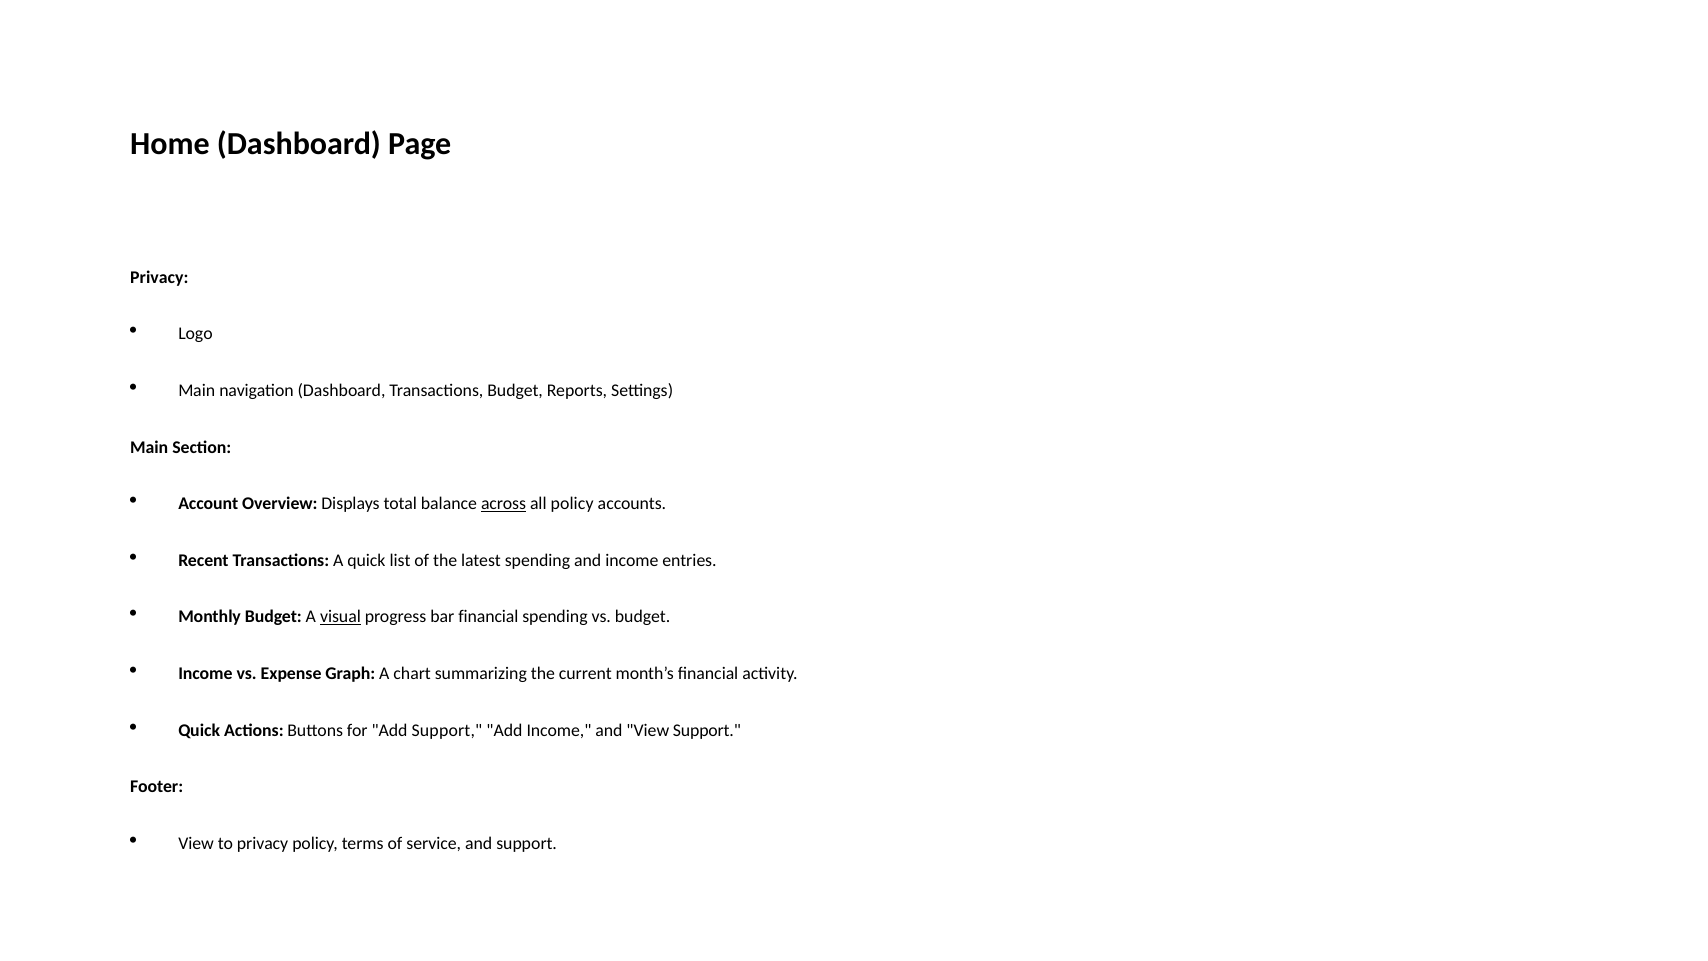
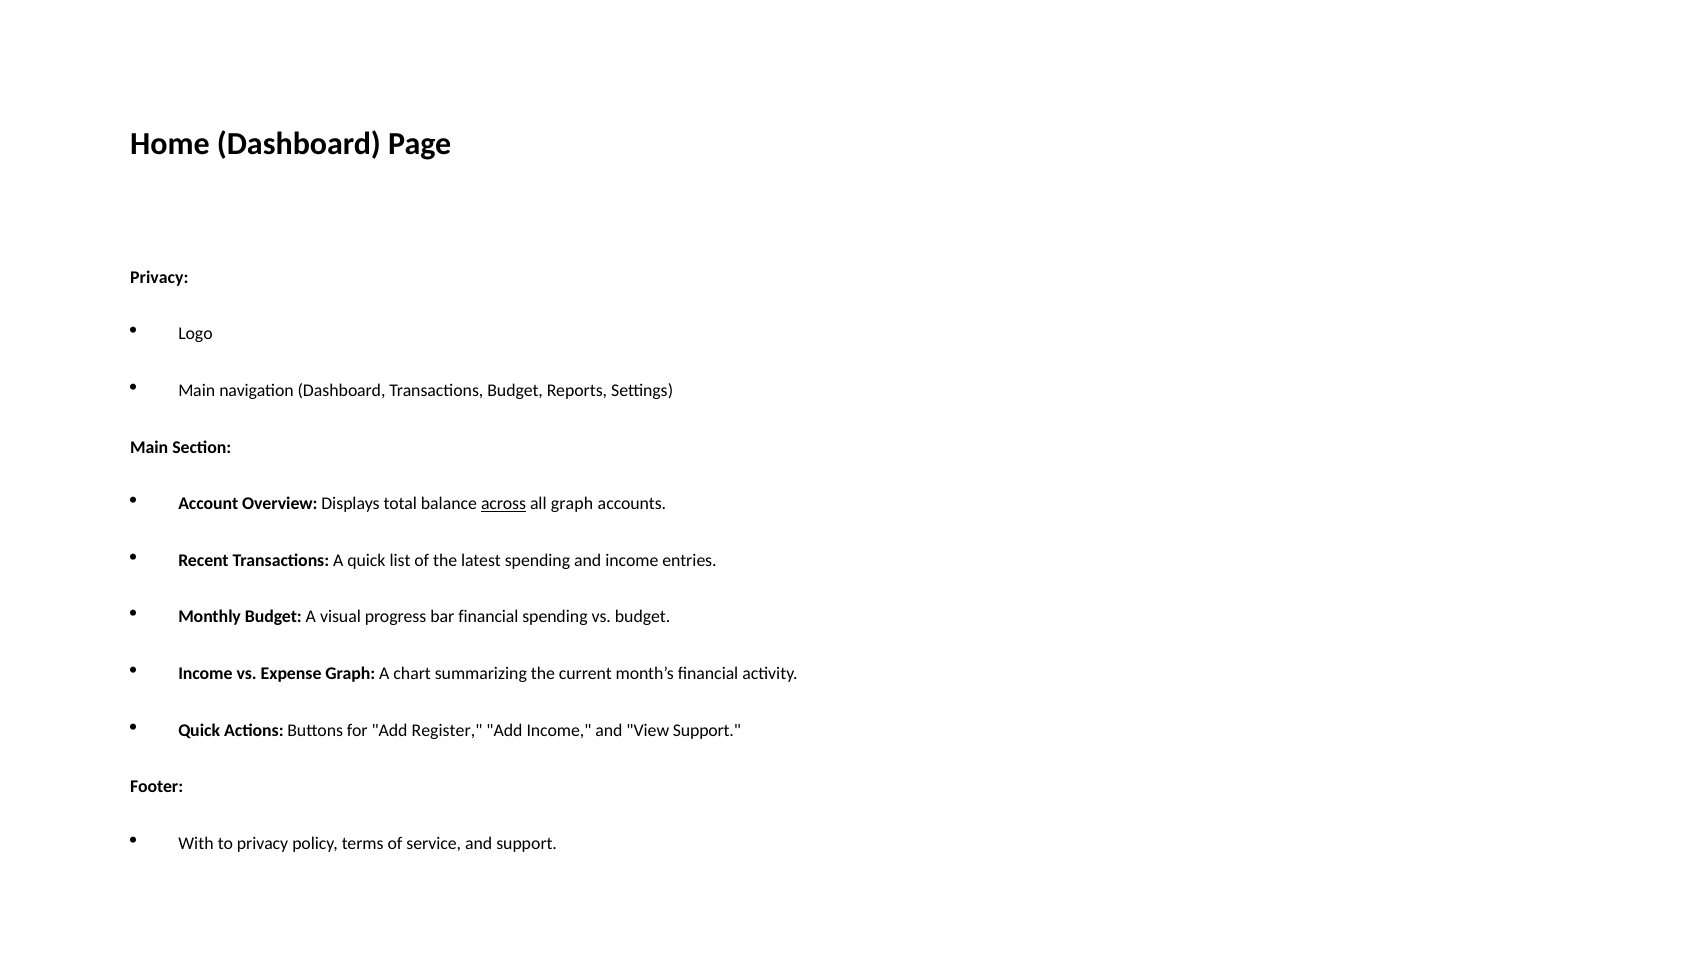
all policy: policy -> graph
visual underline: present -> none
Add Support: Support -> Register
View at (196, 843): View -> With
